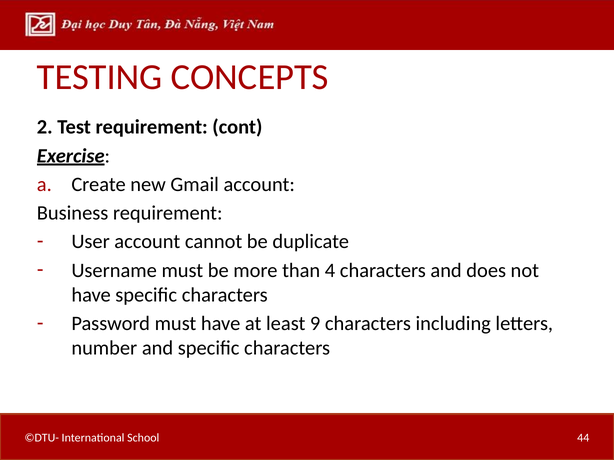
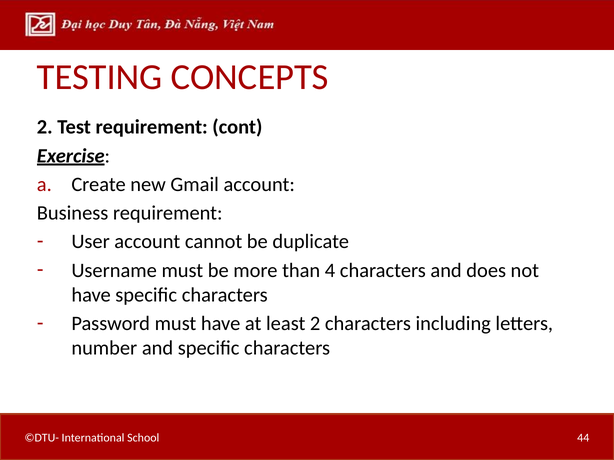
least 9: 9 -> 2
